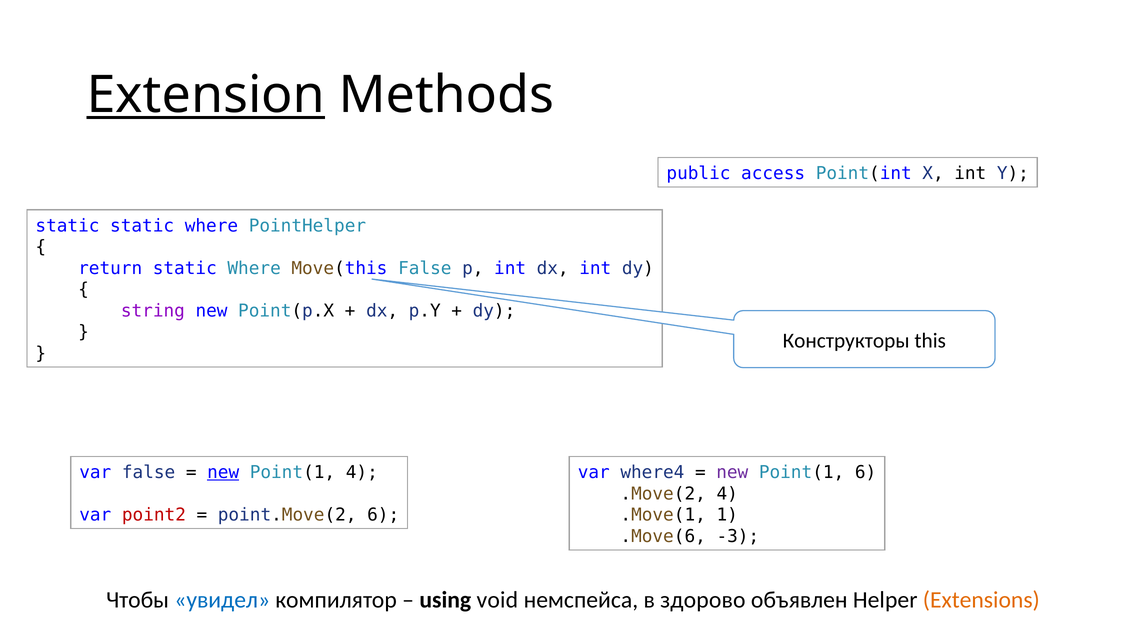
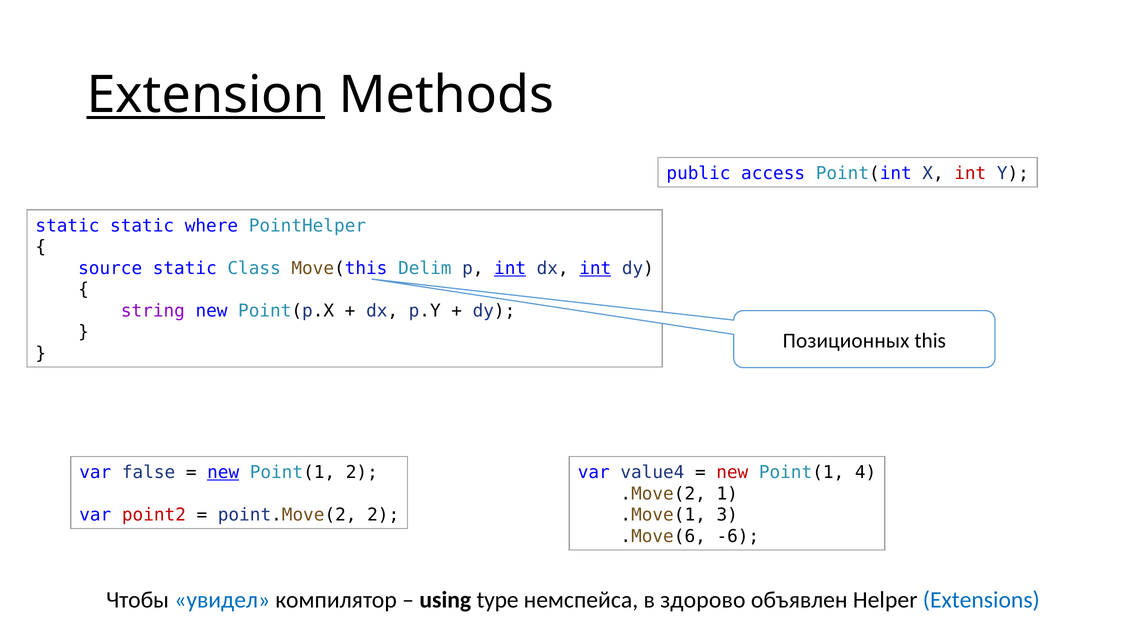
int at (970, 174) colour: black -> red
return: return -> source
Where at (254, 268): Where -> Class
Move(this False: False -> Delim
int at (510, 268) underline: none -> present
int at (595, 268) underline: none -> present
Конструкторы: Конструкторы -> Позиционных
Point(1 4: 4 -> 2
where4: where4 -> value4
new at (732, 473) colour: purple -> red
Point(1 6: 6 -> 4
.Move(2 4: 4 -> 1
point.Move(2 6: 6 -> 2
1: 1 -> 3
-3: -3 -> -6
void: void -> type
Extensions colour: orange -> blue
